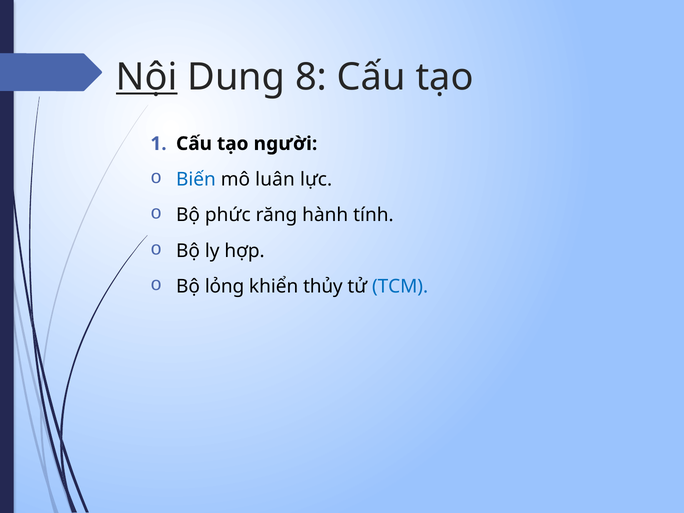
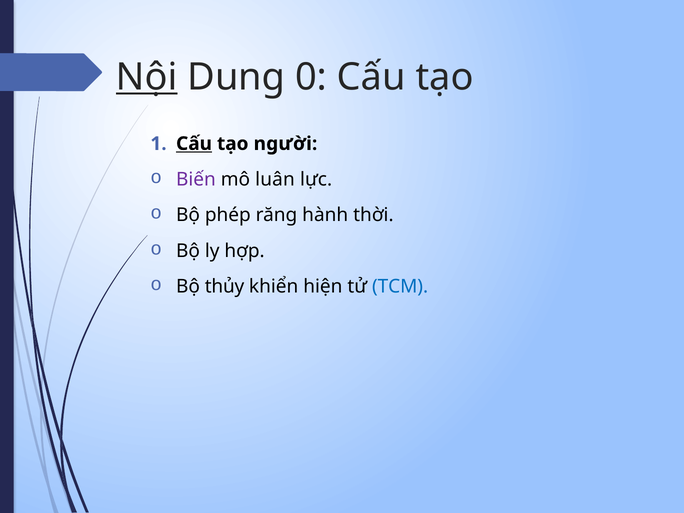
8: 8 -> 0
Cấu at (194, 144) underline: none -> present
Biến colour: blue -> purple
phức: phức -> phép
tính: tính -> thời
lỏng: lỏng -> thủy
thủy: thủy -> hiện
